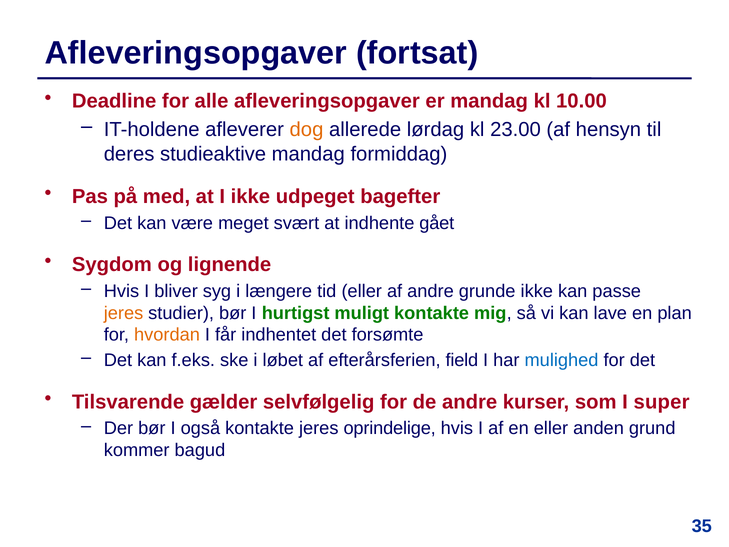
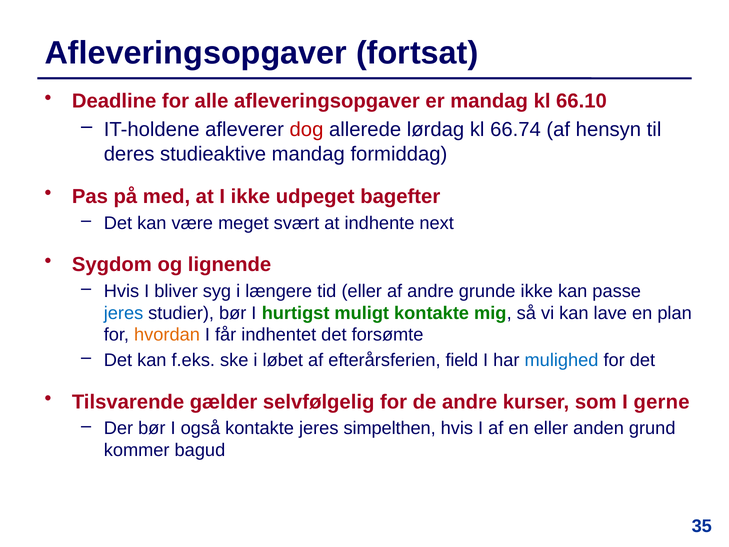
10.00: 10.00 -> 66.10
dog colour: orange -> red
23.00: 23.00 -> 66.74
gået: gået -> next
jeres at (124, 313) colour: orange -> blue
super: super -> gerne
oprindelige: oprindelige -> simpelthen
